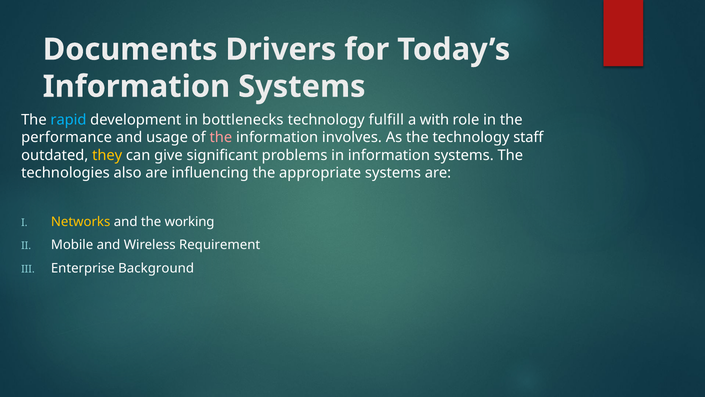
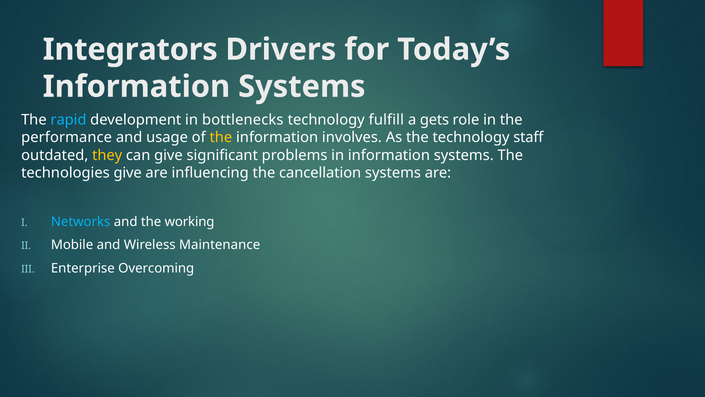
Documents: Documents -> Integrators
with: with -> gets
the at (221, 137) colour: pink -> yellow
technologies also: also -> give
appropriate: appropriate -> cancellation
Networks colour: yellow -> light blue
Requirement: Requirement -> Maintenance
Background: Background -> Overcoming
